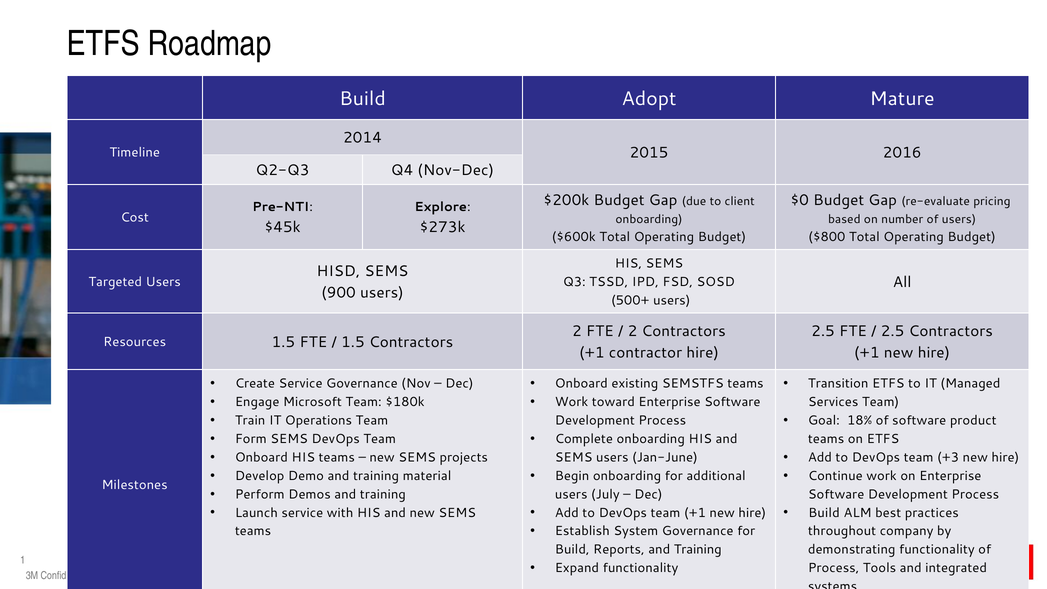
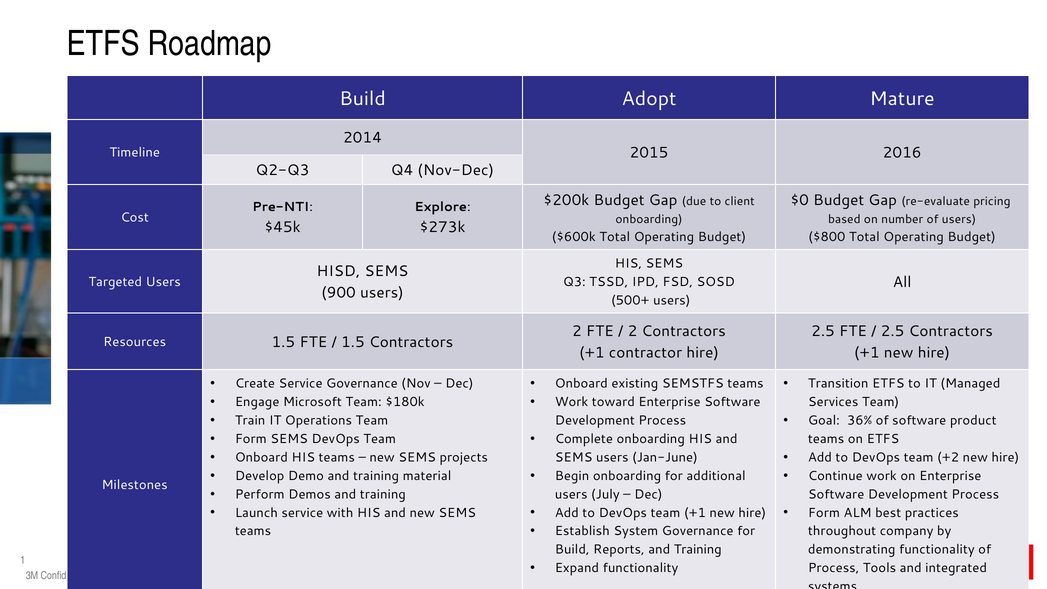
18%: 18% -> 36%
+3: +3 -> +2
Build at (824, 513): Build -> Form
